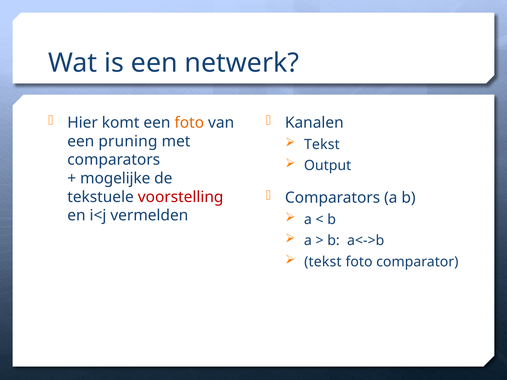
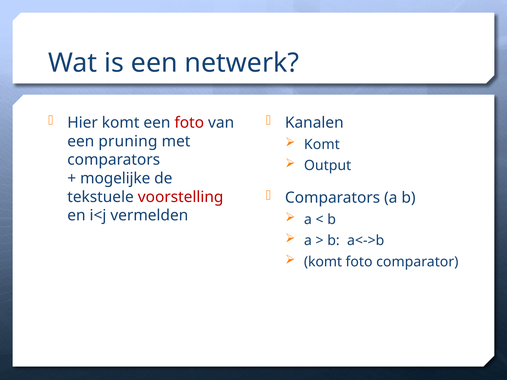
foto at (189, 123) colour: orange -> red
Tekst at (322, 145): Tekst -> Komt
tekst at (323, 262): tekst -> komt
